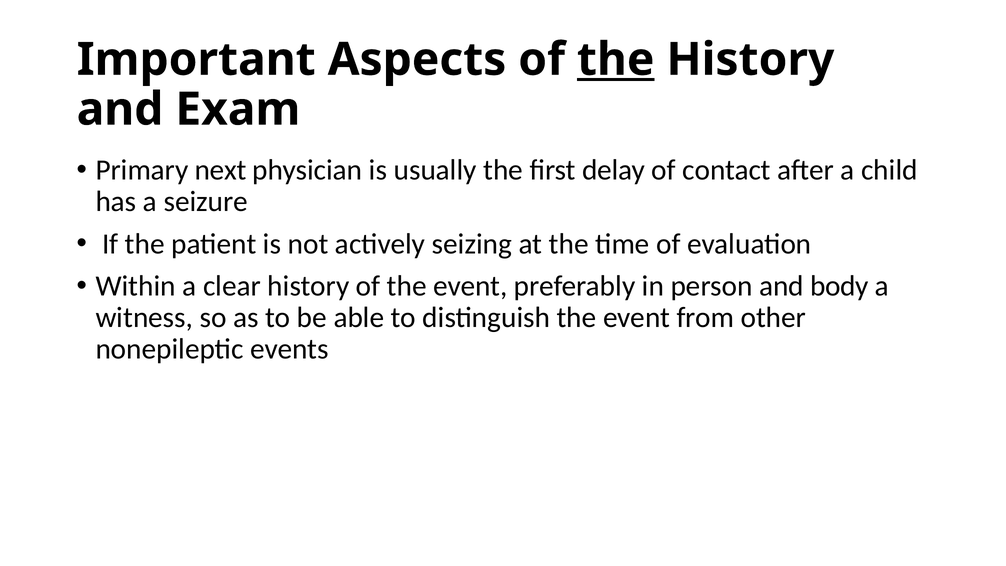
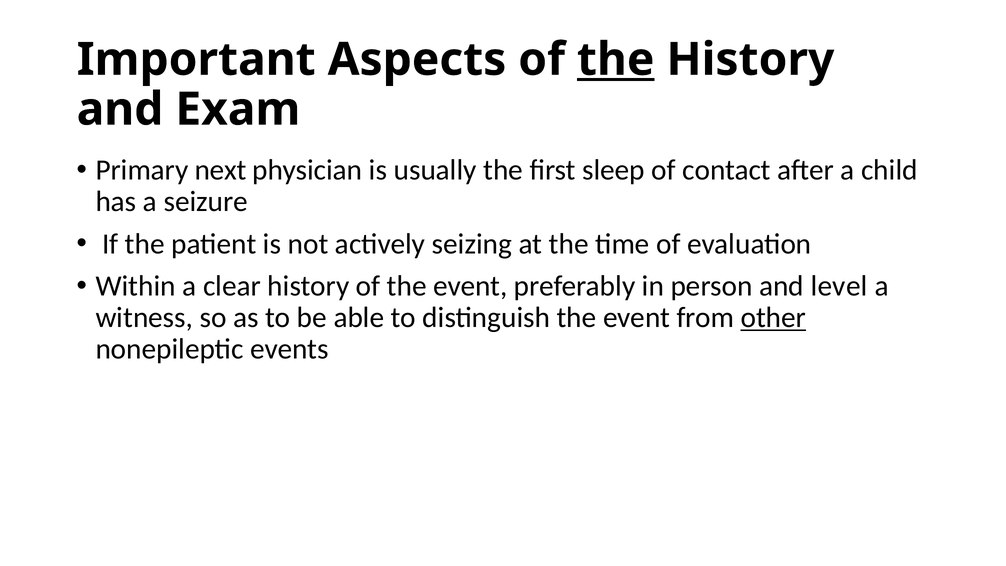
delay: delay -> sleep
body: body -> level
other underline: none -> present
